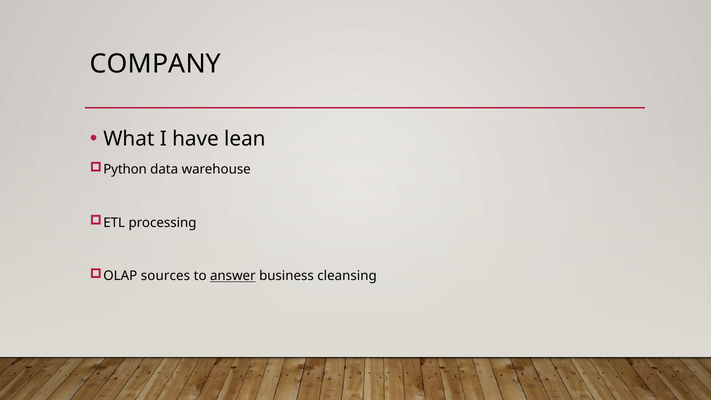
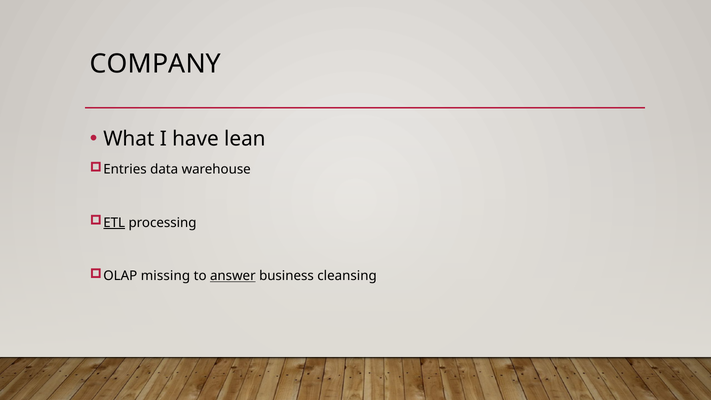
Python: Python -> Entries
ETL underline: none -> present
sources: sources -> missing
